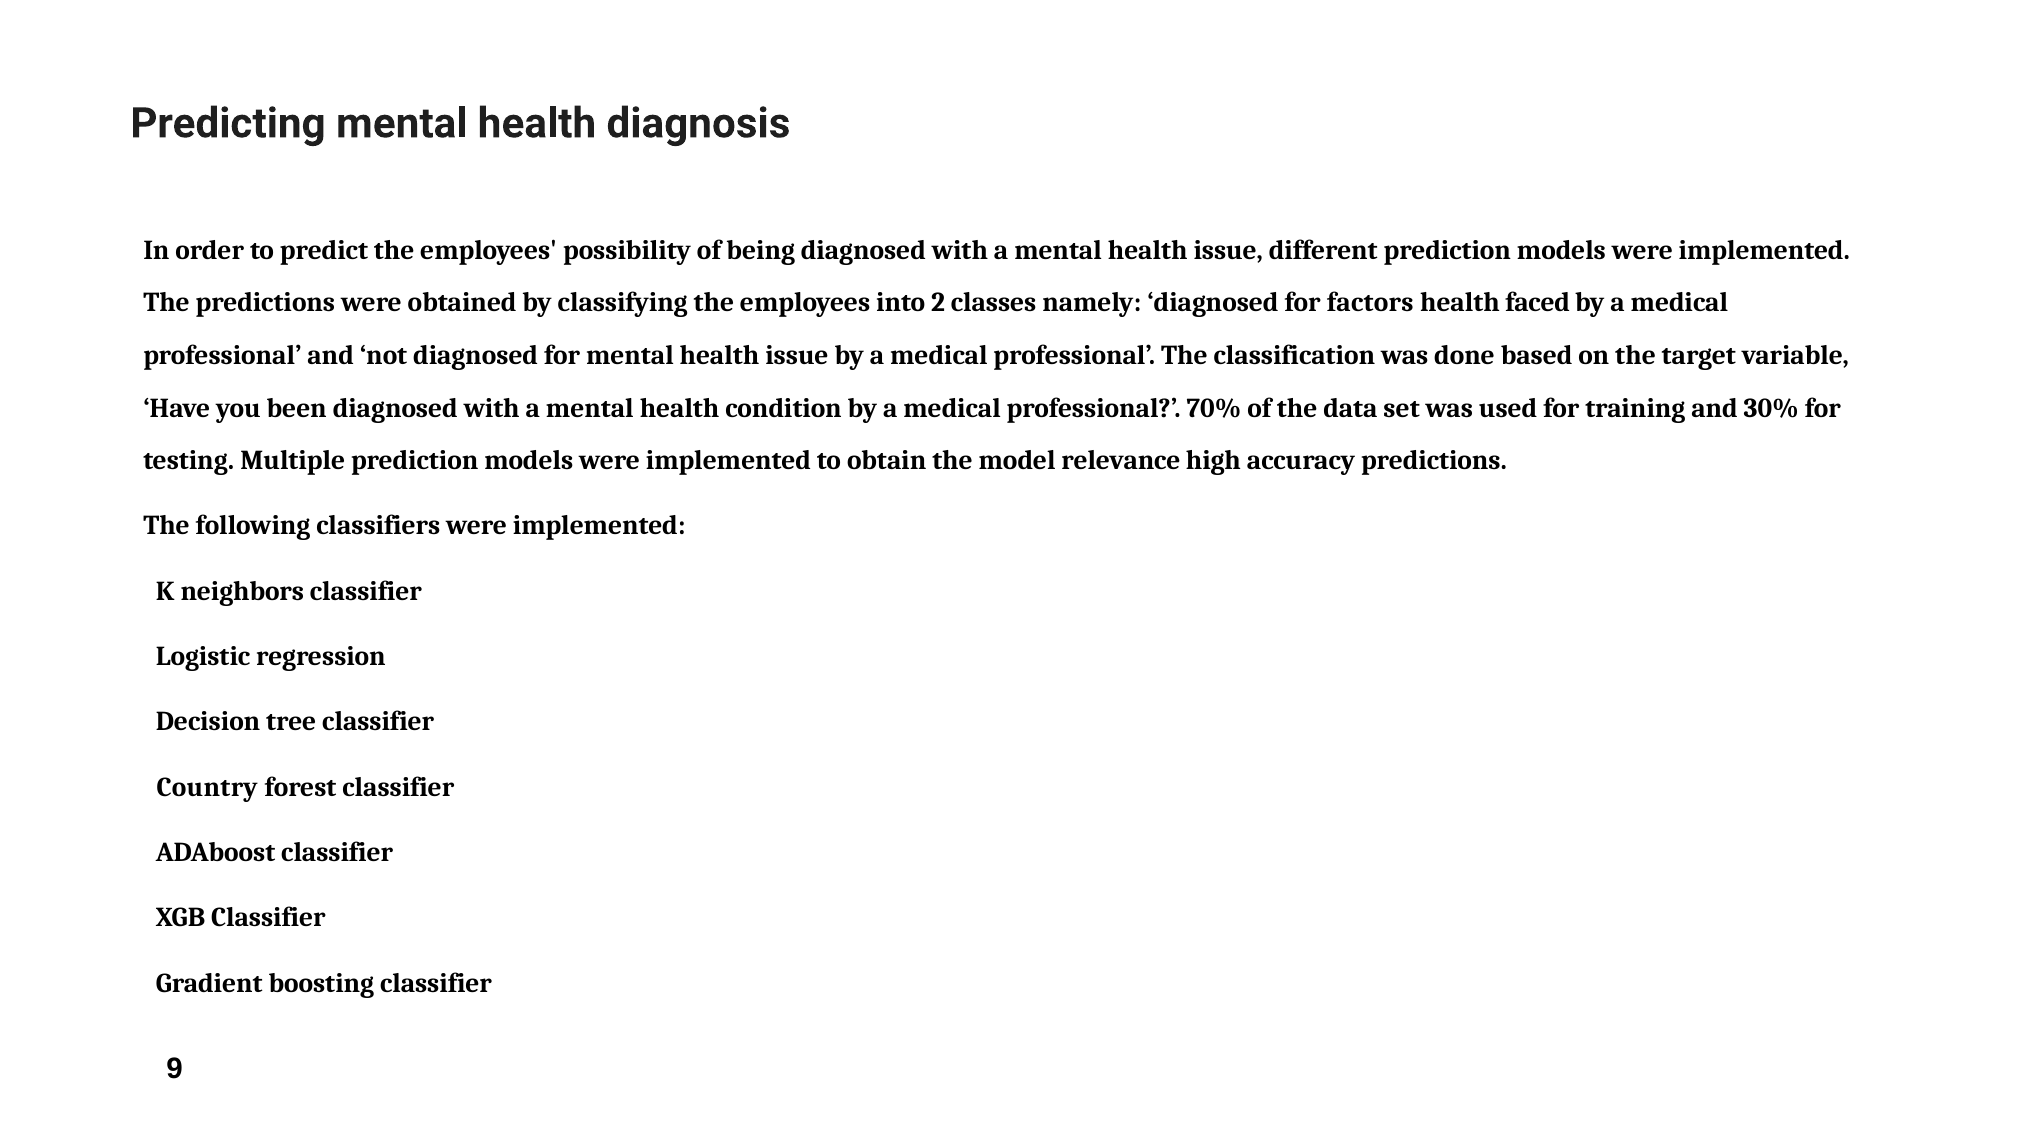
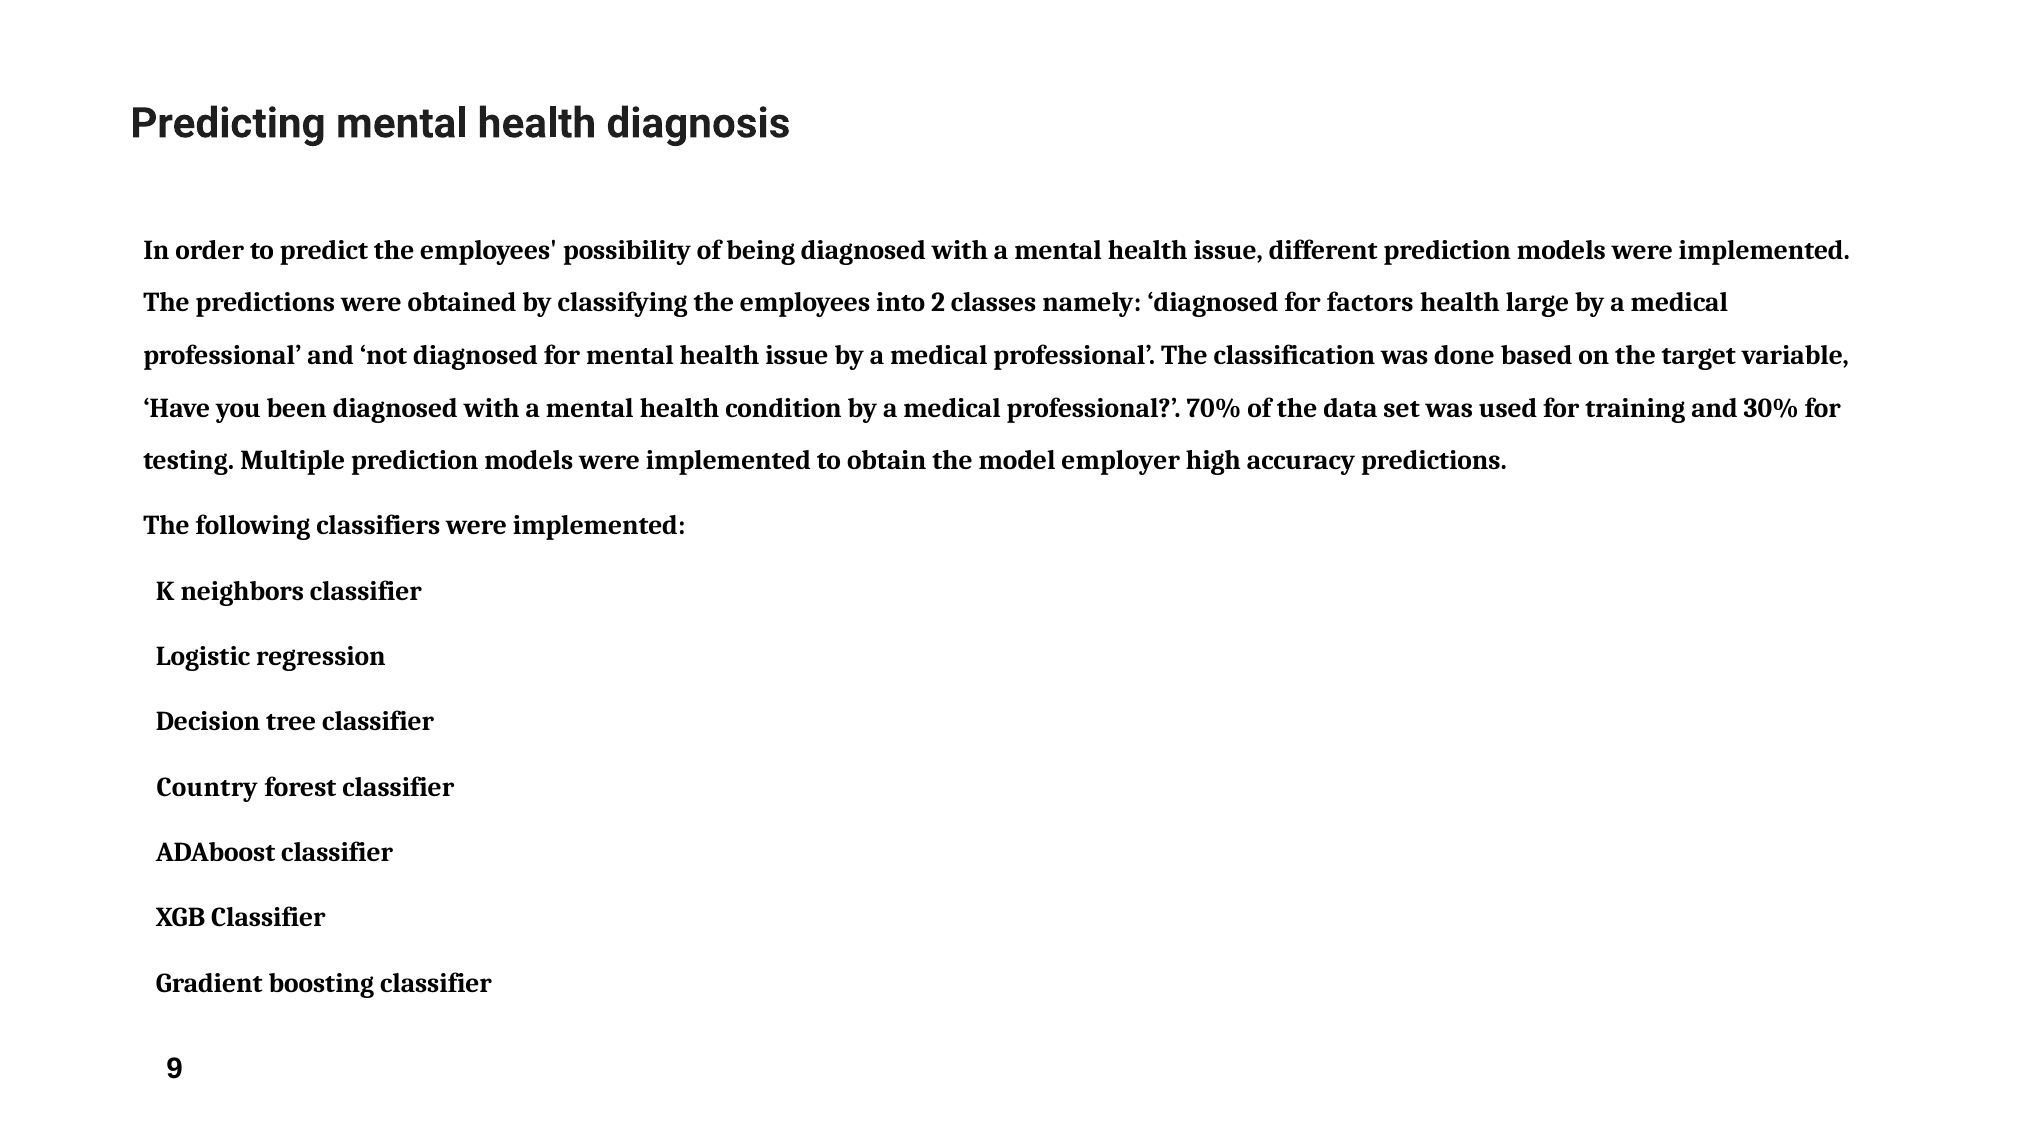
faced: faced -> large
relevance: relevance -> employer
